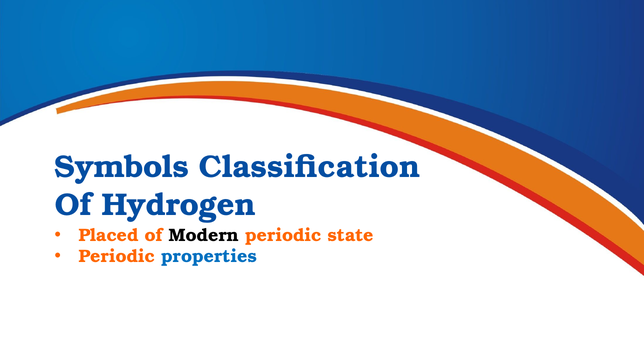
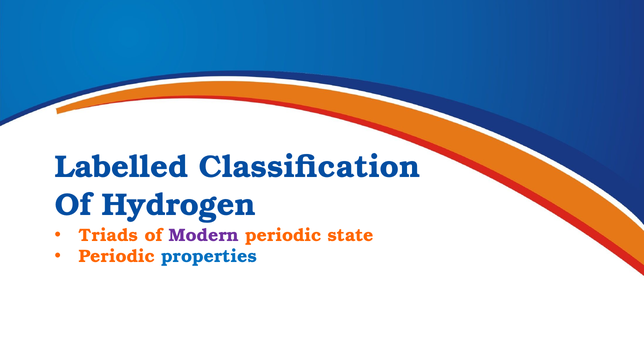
Symbols: Symbols -> Labelled
Placed: Placed -> Triads
Modern colour: black -> purple
